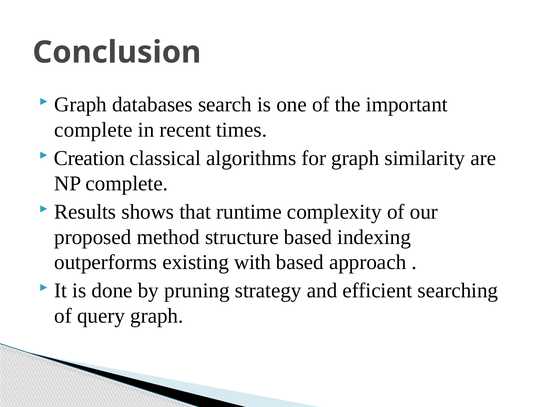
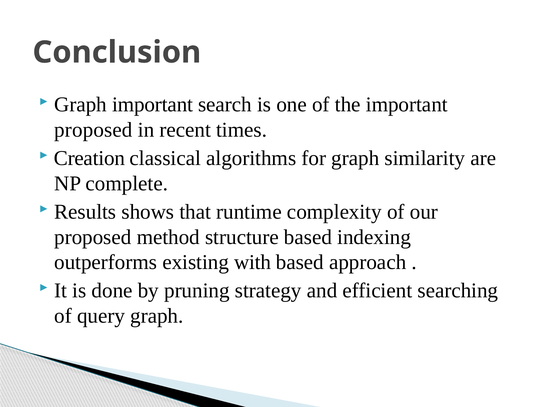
Graph databases: databases -> important
complete at (93, 130): complete -> proposed
